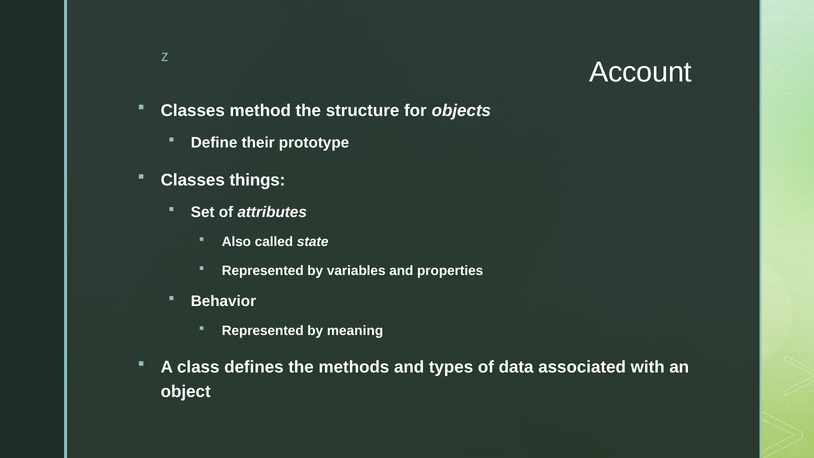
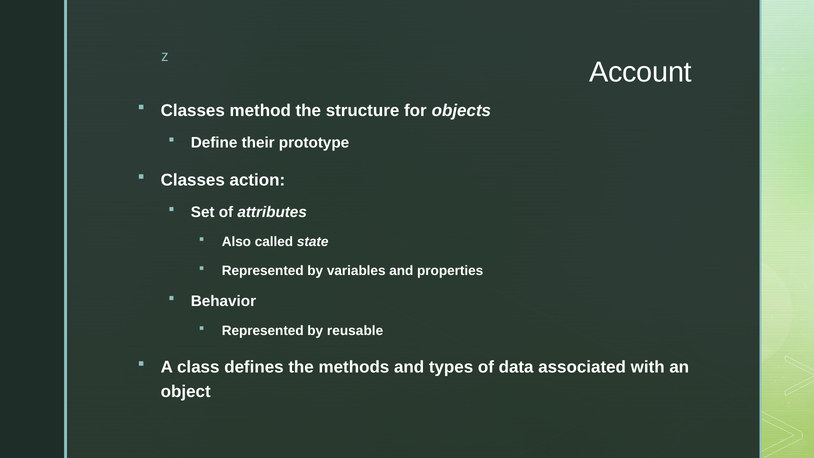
things: things -> action
meaning: meaning -> reusable
